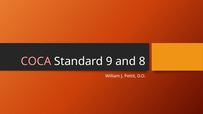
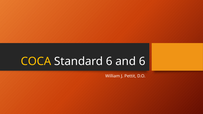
COCA colour: pink -> yellow
Standard 9: 9 -> 6
and 8: 8 -> 6
